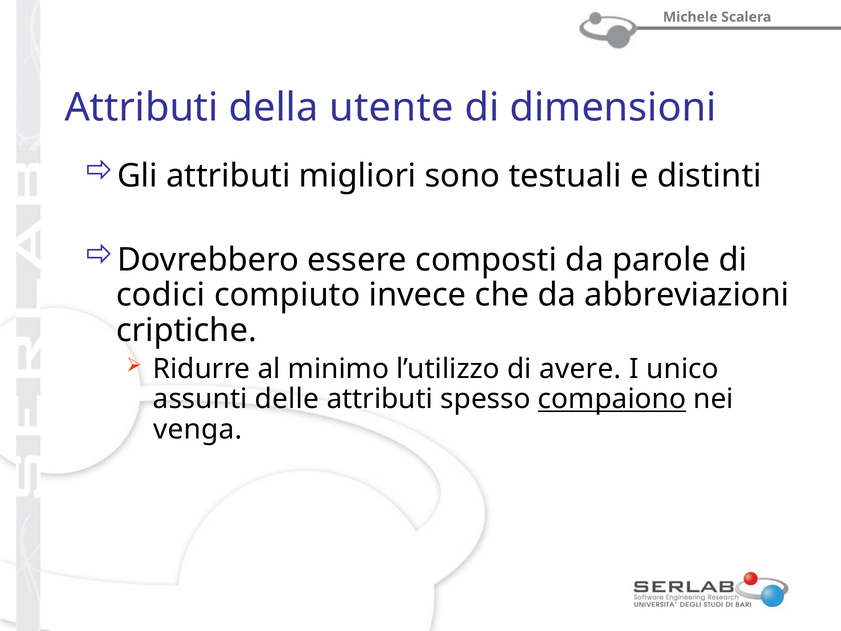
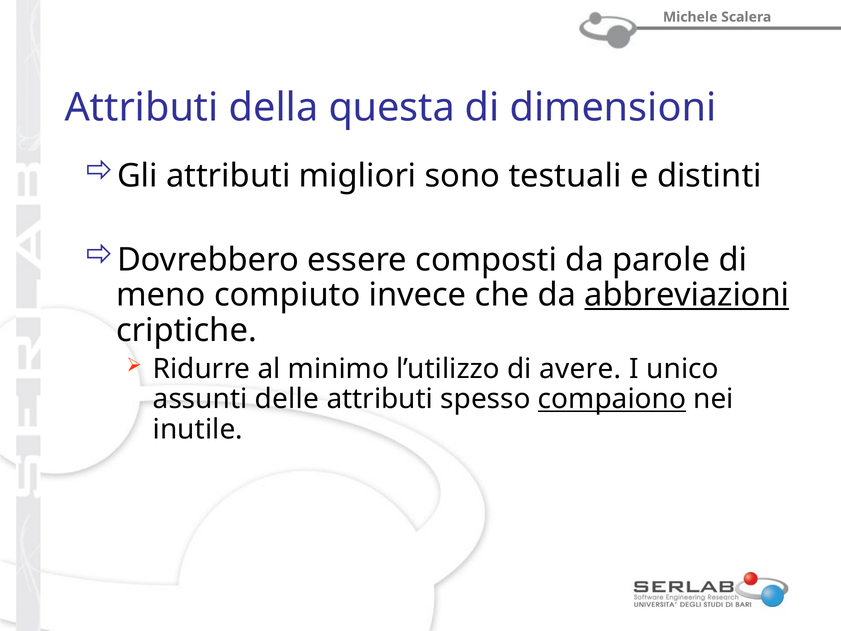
utente: utente -> questa
codici: codici -> meno
abbreviazioni underline: none -> present
venga: venga -> inutile
